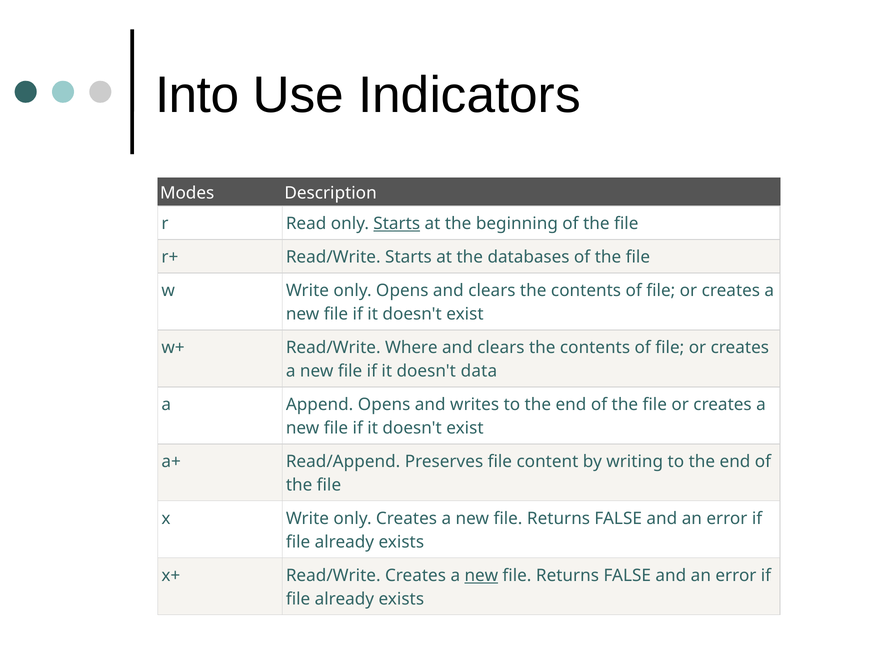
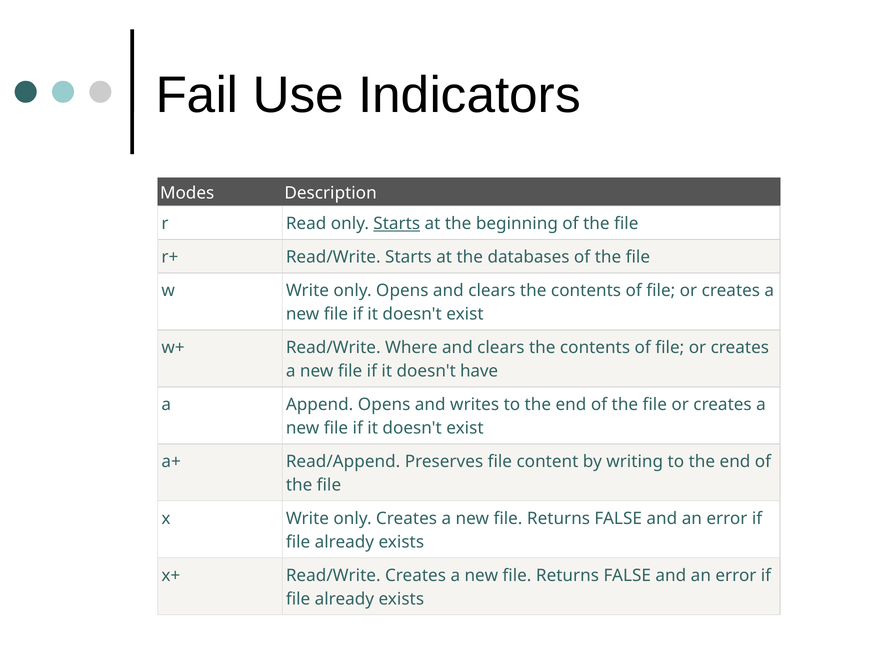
Into: Into -> Fail
data: data -> have
new at (481, 575) underline: present -> none
